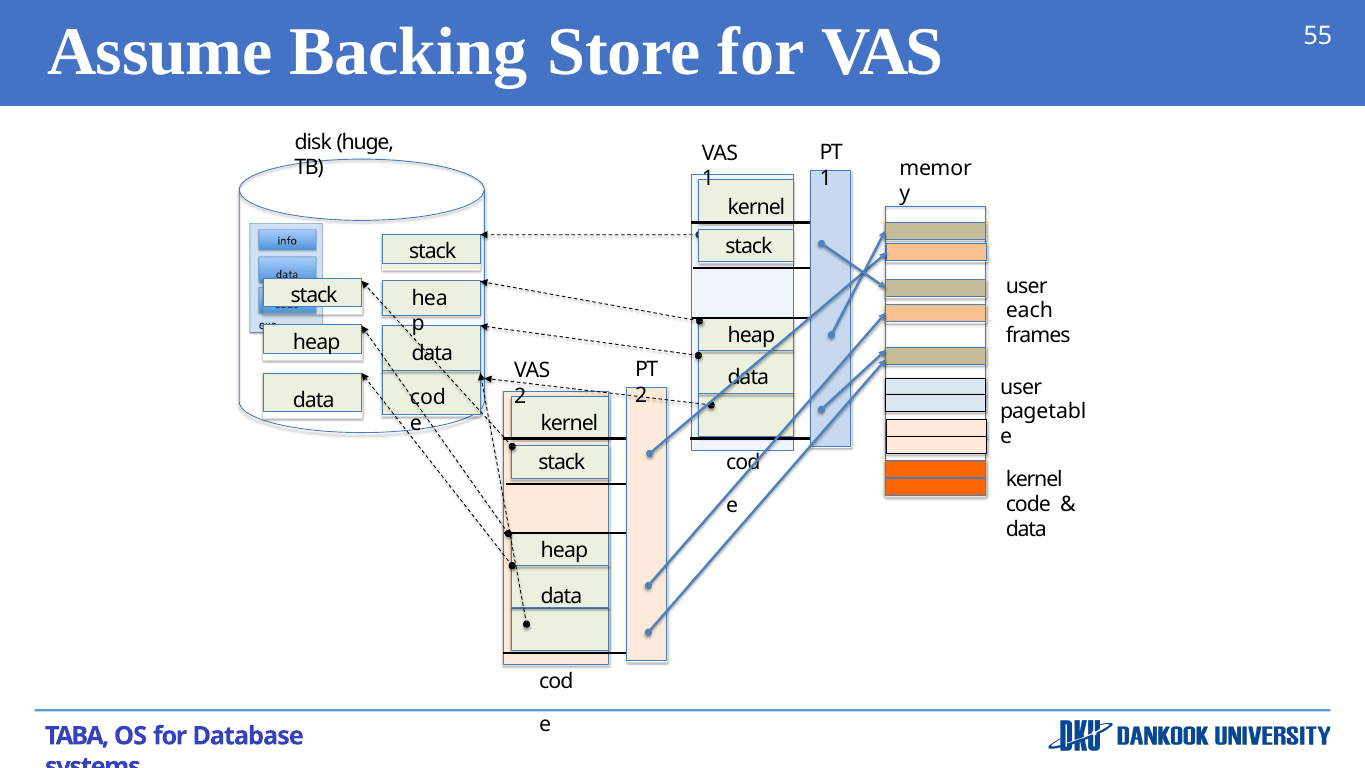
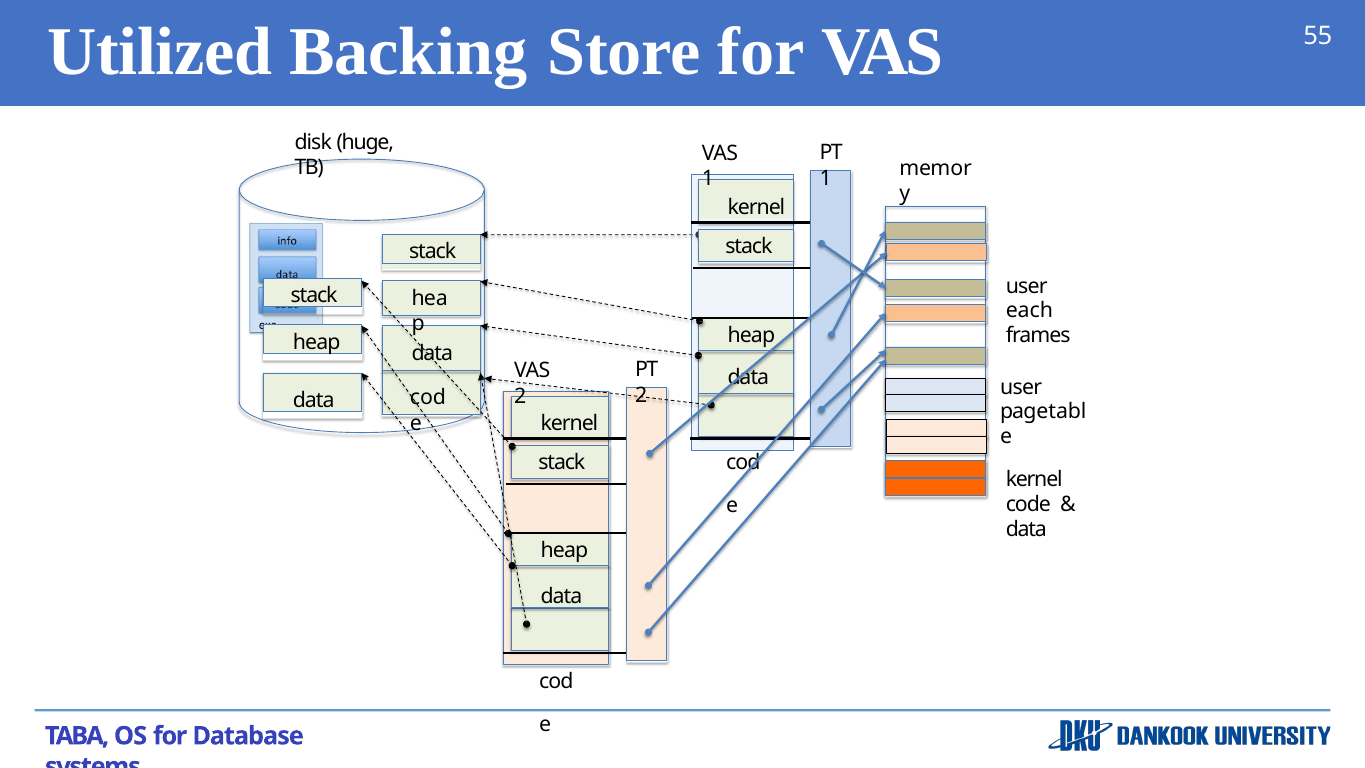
Assume: Assume -> Utilized
